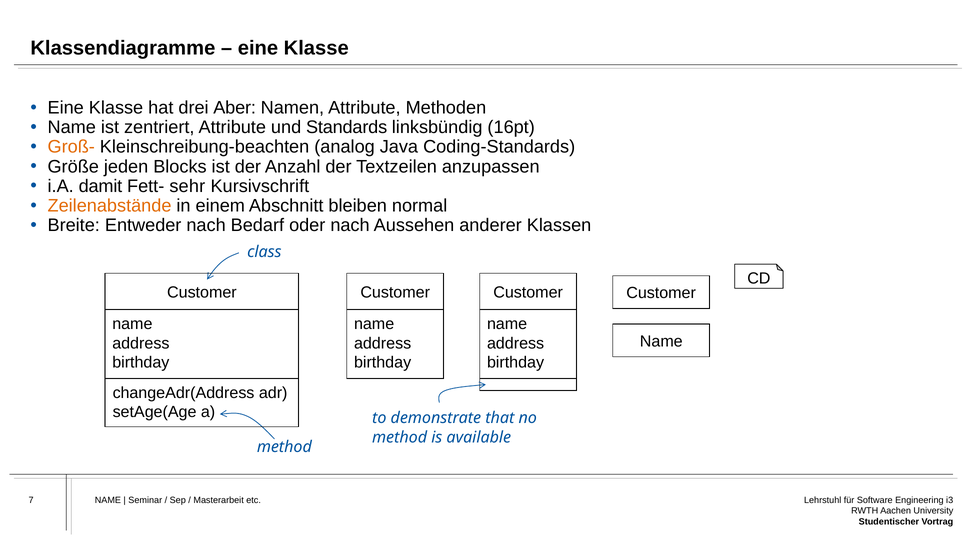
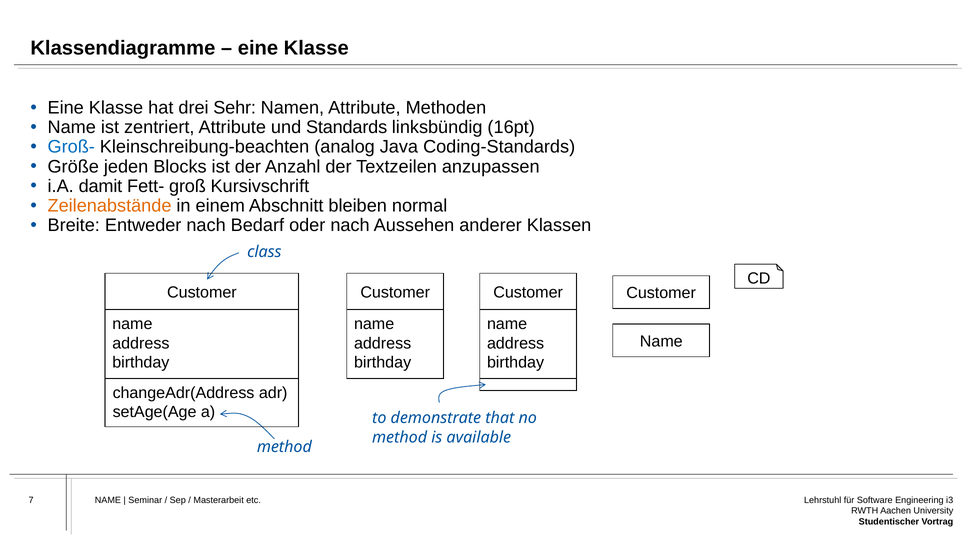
Aber: Aber -> Sehr
Groß- colour: orange -> blue
sehr: sehr -> groß
